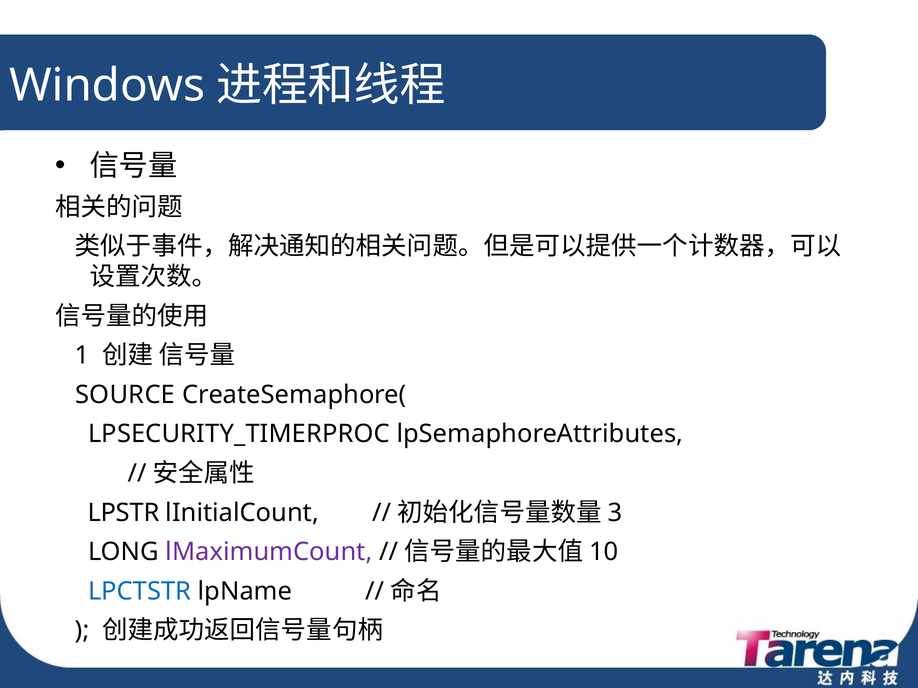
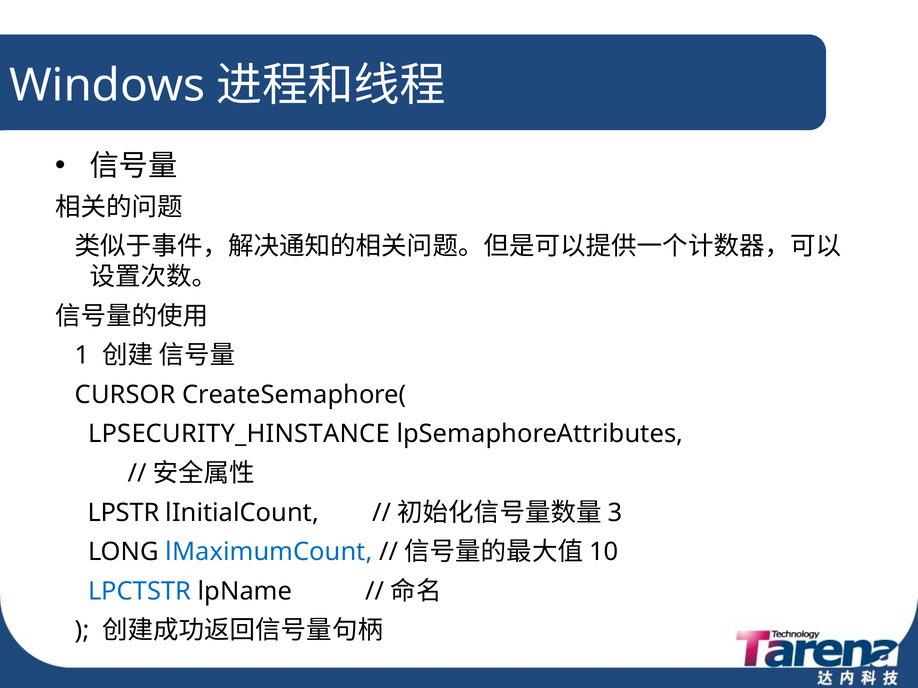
SOURCE: SOURCE -> CURSOR
LPSECURITY_TIMERPROC: LPSECURITY_TIMERPROC -> LPSECURITY_HINSTANCE
lMaximumCount colour: purple -> blue
